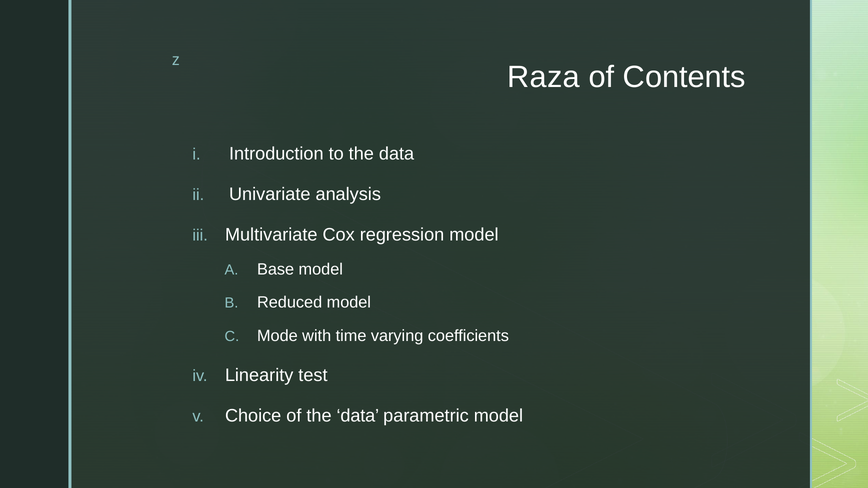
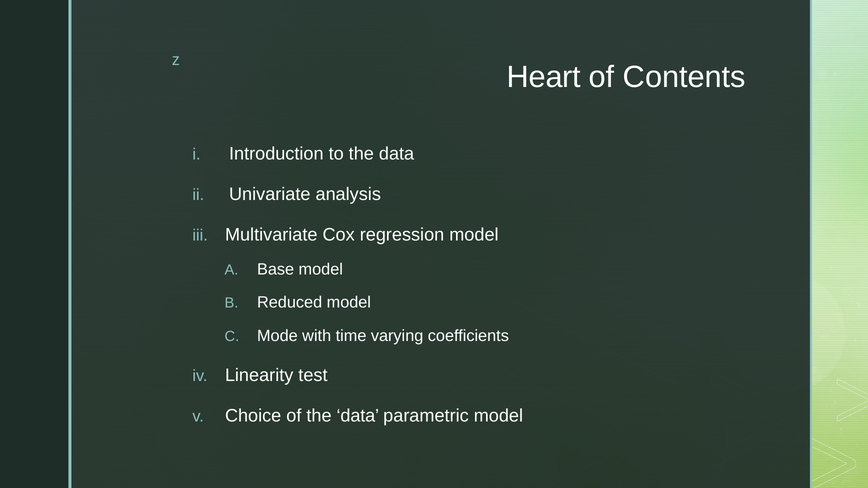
Raza: Raza -> Heart
